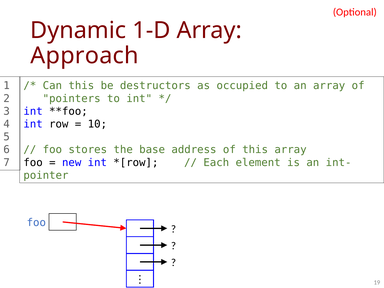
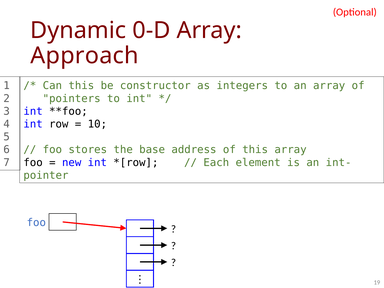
1-D: 1-D -> 0-D
destructors: destructors -> constructor
occupied: occupied -> integers
